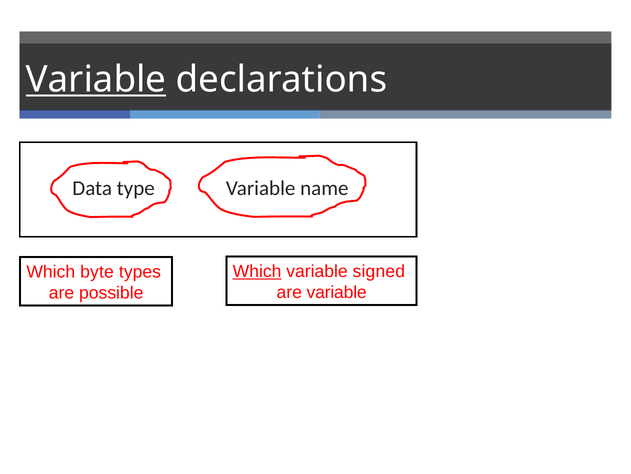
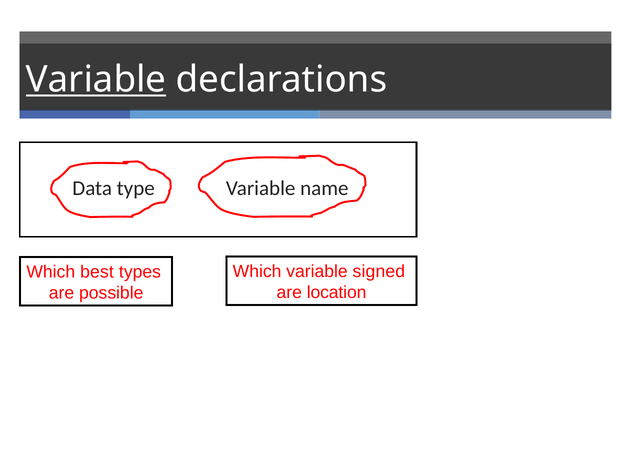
Which at (257, 271) underline: present -> none
byte: byte -> best
are variable: variable -> location
